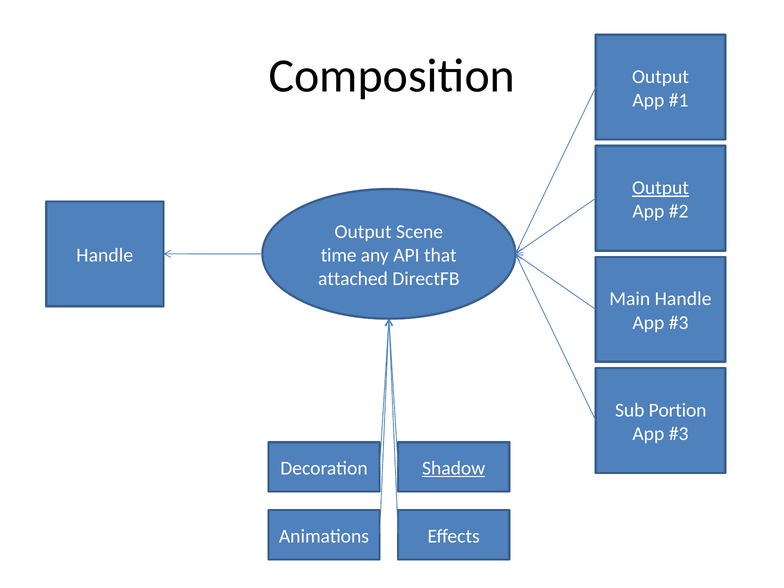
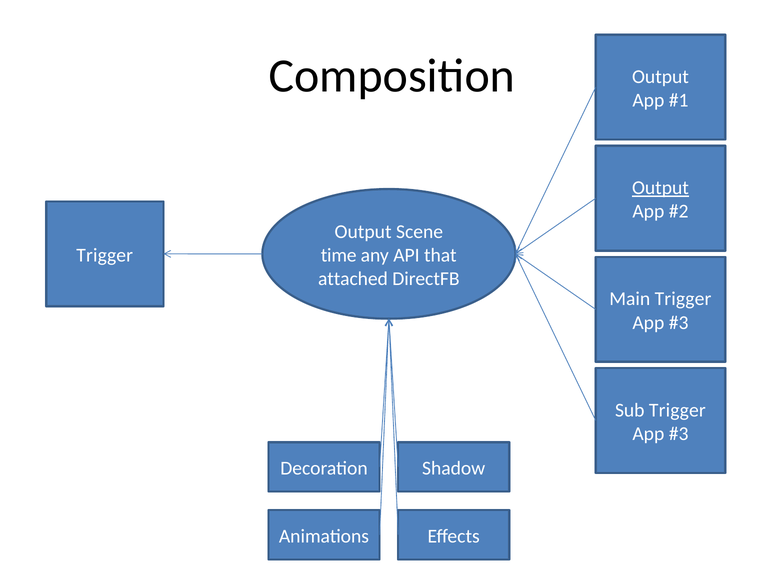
Handle at (105, 255): Handle -> Trigger
Main Handle: Handle -> Trigger
Sub Portion: Portion -> Trigger
Shadow underline: present -> none
